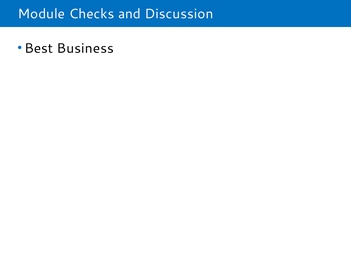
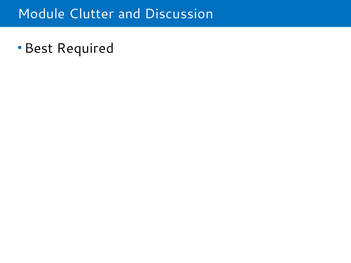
Checks: Checks -> Clutter
Business: Business -> Required
